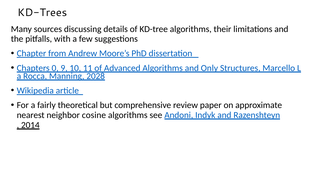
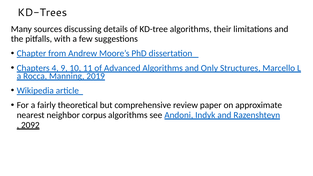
0: 0 -> 4
2028: 2028 -> 2019
cosine: cosine -> corpus
2014: 2014 -> 2092
